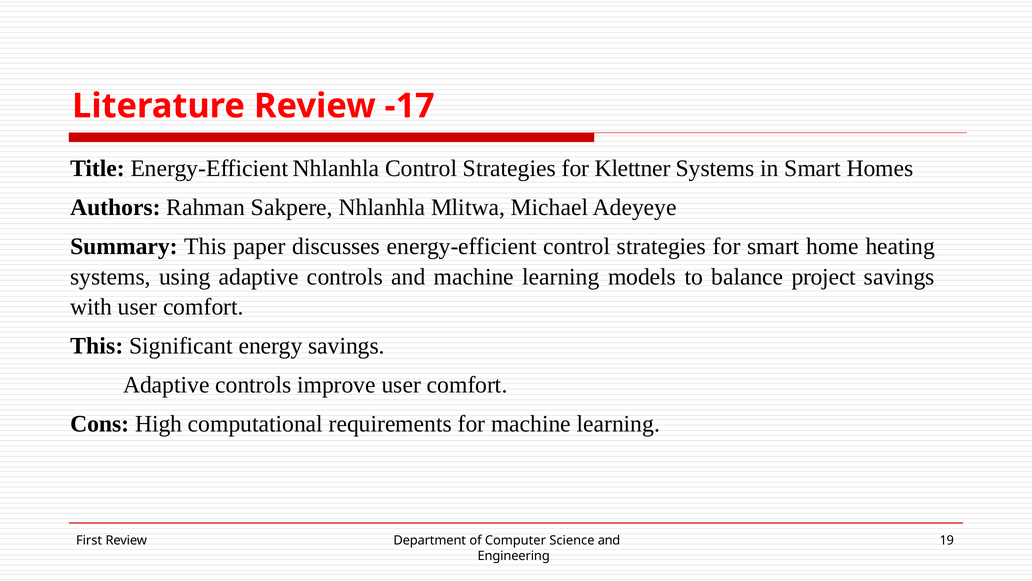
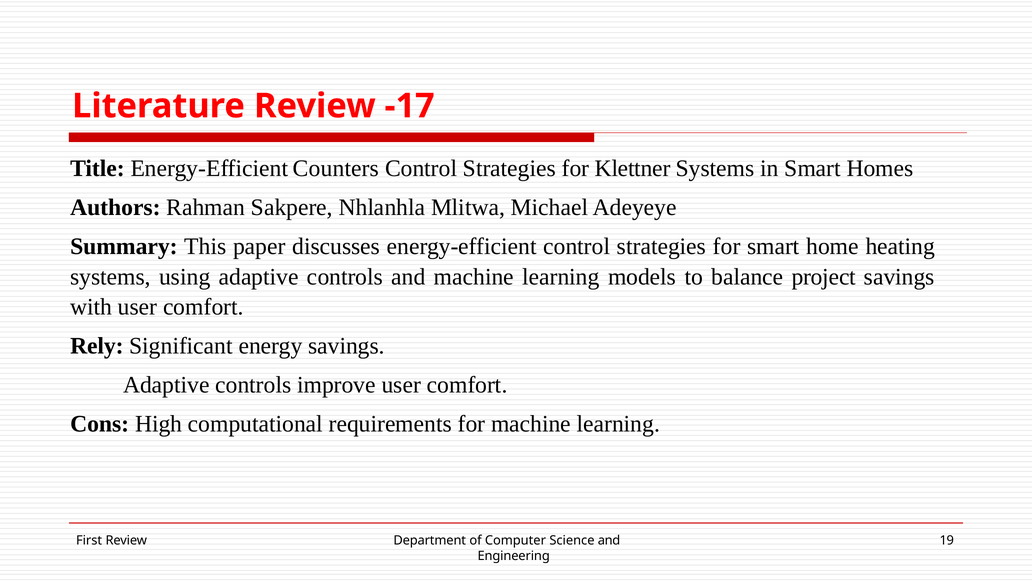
Energy-Efficient Nhlanhla: Nhlanhla -> Counters
This at (97, 346): This -> Rely
